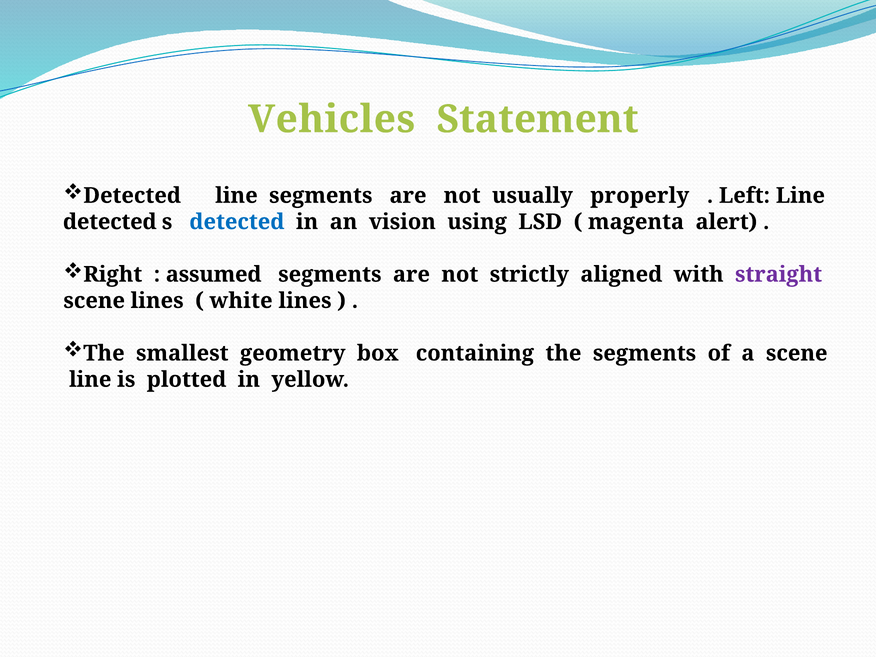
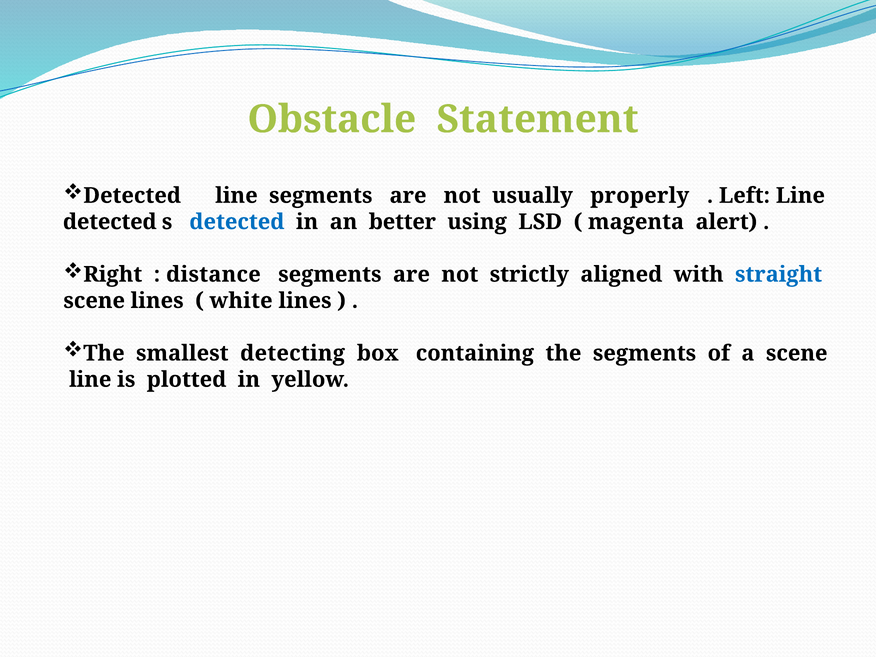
Vehicles: Vehicles -> Obstacle
vision: vision -> better
assumed: assumed -> distance
straight colour: purple -> blue
geometry: geometry -> detecting
